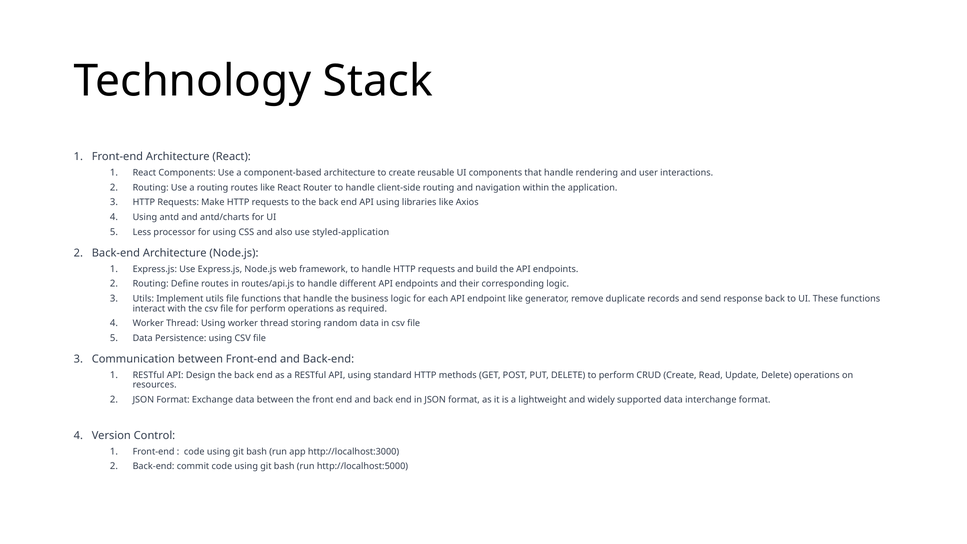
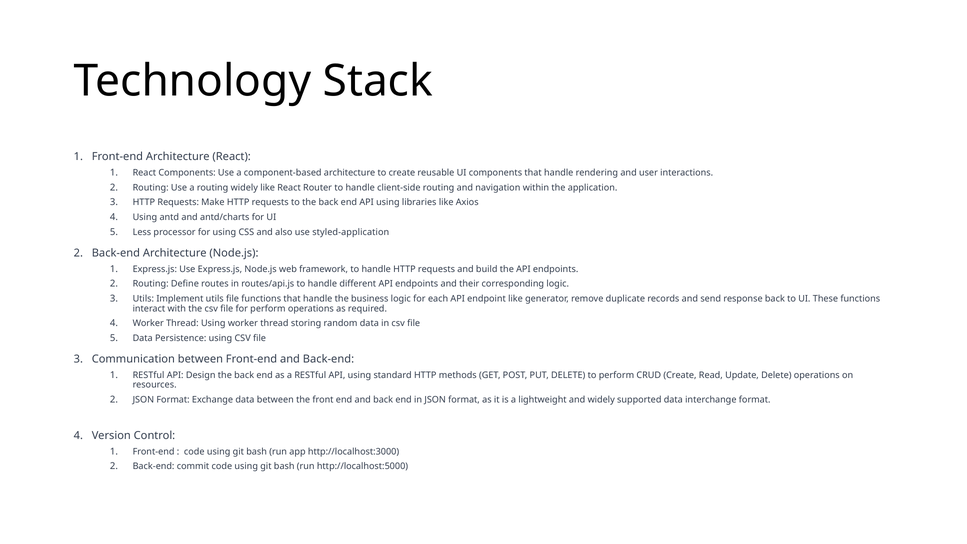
routing routes: routes -> widely
